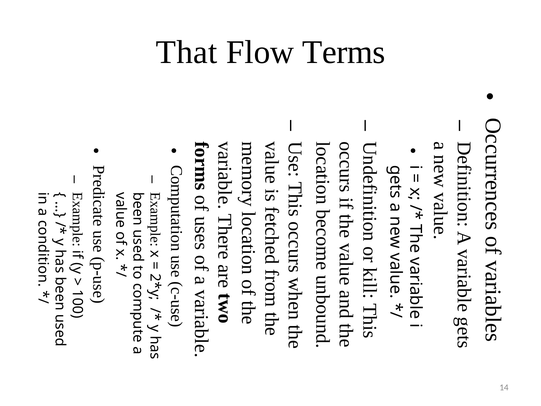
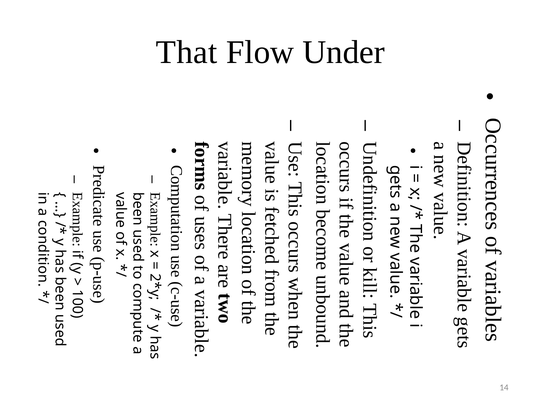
Terms: Terms -> Under
